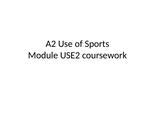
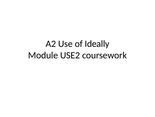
Sports: Sports -> Ideally
